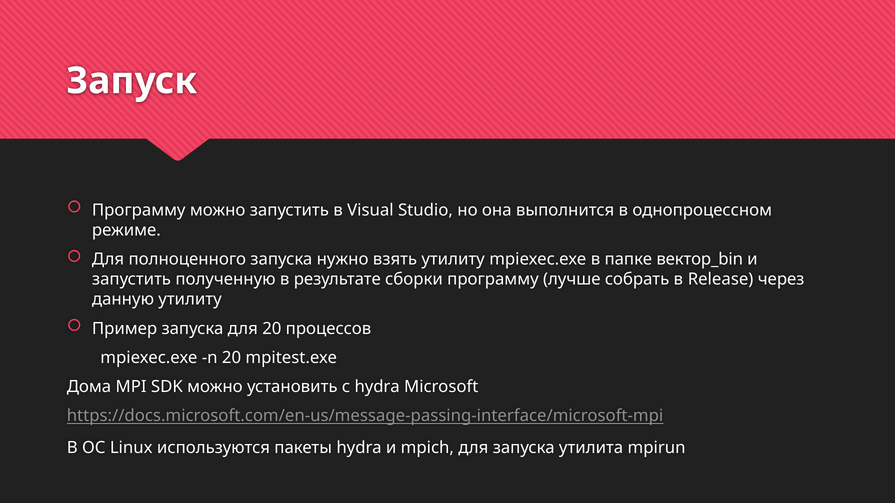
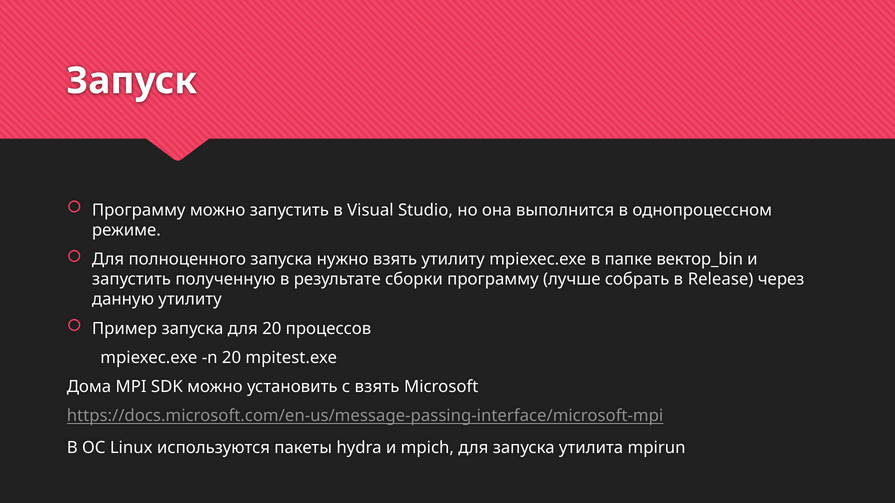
с hydra: hydra -> взять
